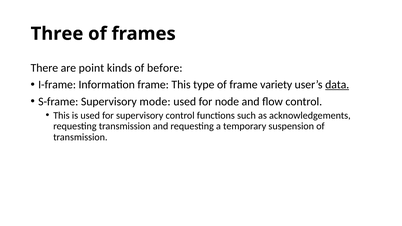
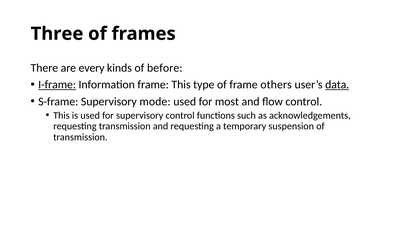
point: point -> every
I-frame underline: none -> present
variety: variety -> others
node: node -> most
